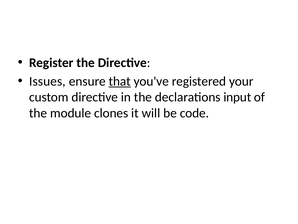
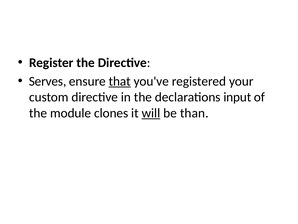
Issues: Issues -> Serves
will underline: none -> present
code: code -> than
